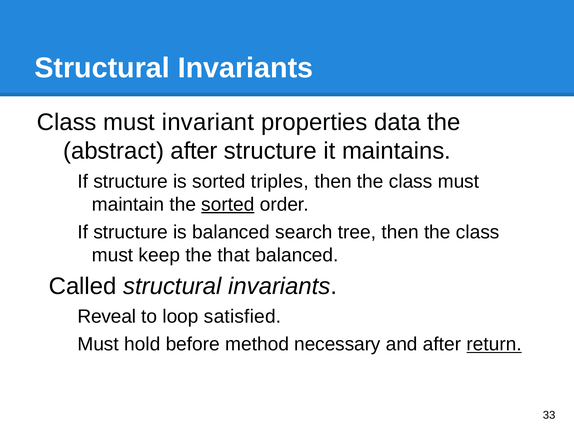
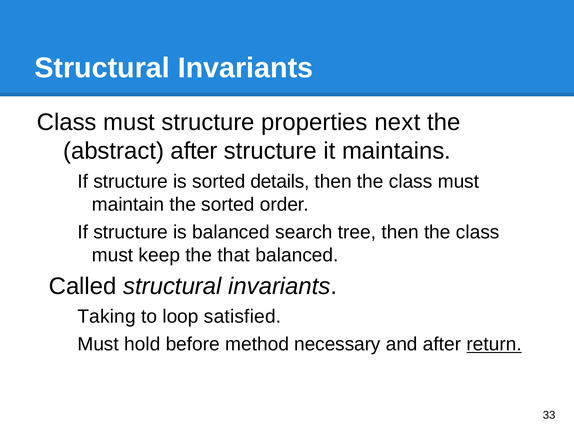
must invariant: invariant -> structure
data: data -> next
triples: triples -> details
sorted at (228, 204) underline: present -> none
Reveal: Reveal -> Taking
